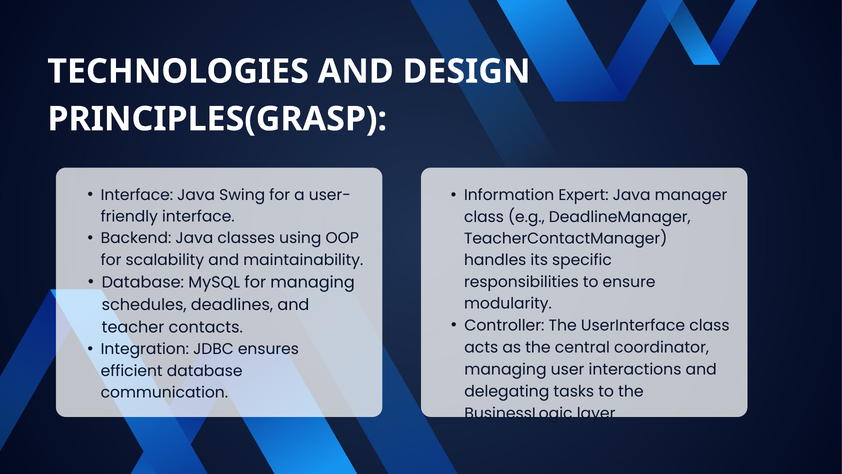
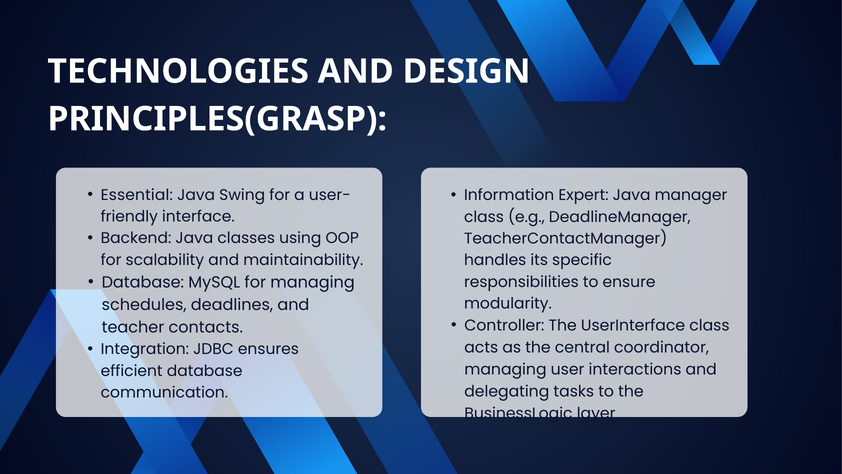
Interface at (137, 195): Interface -> Essential
